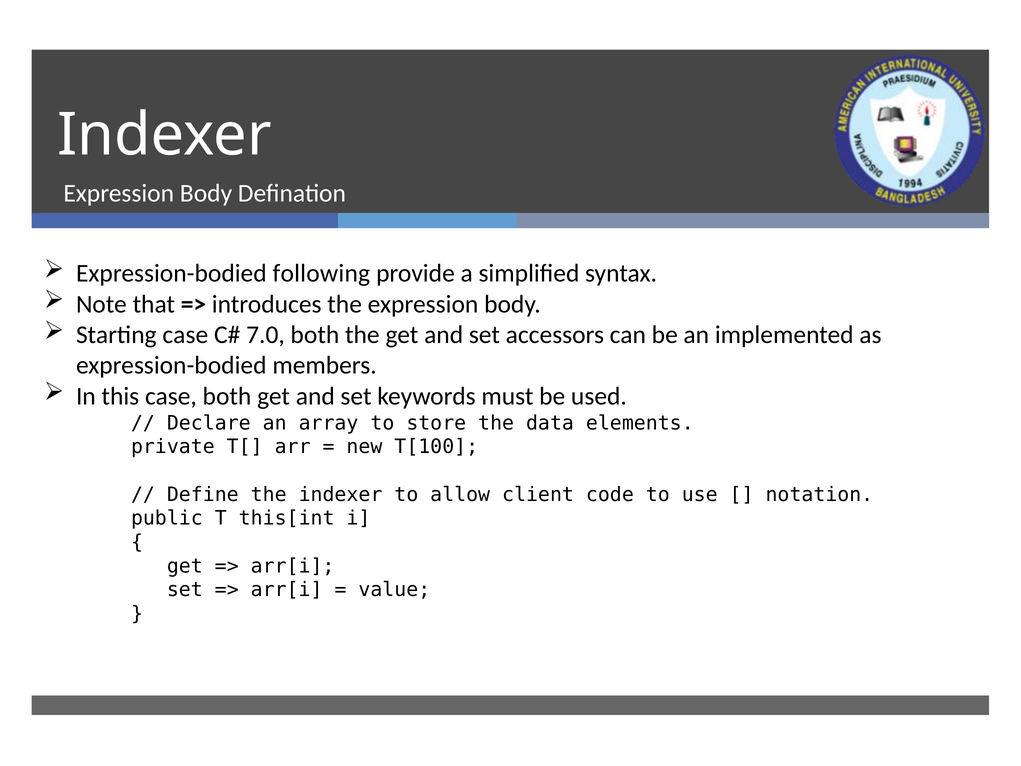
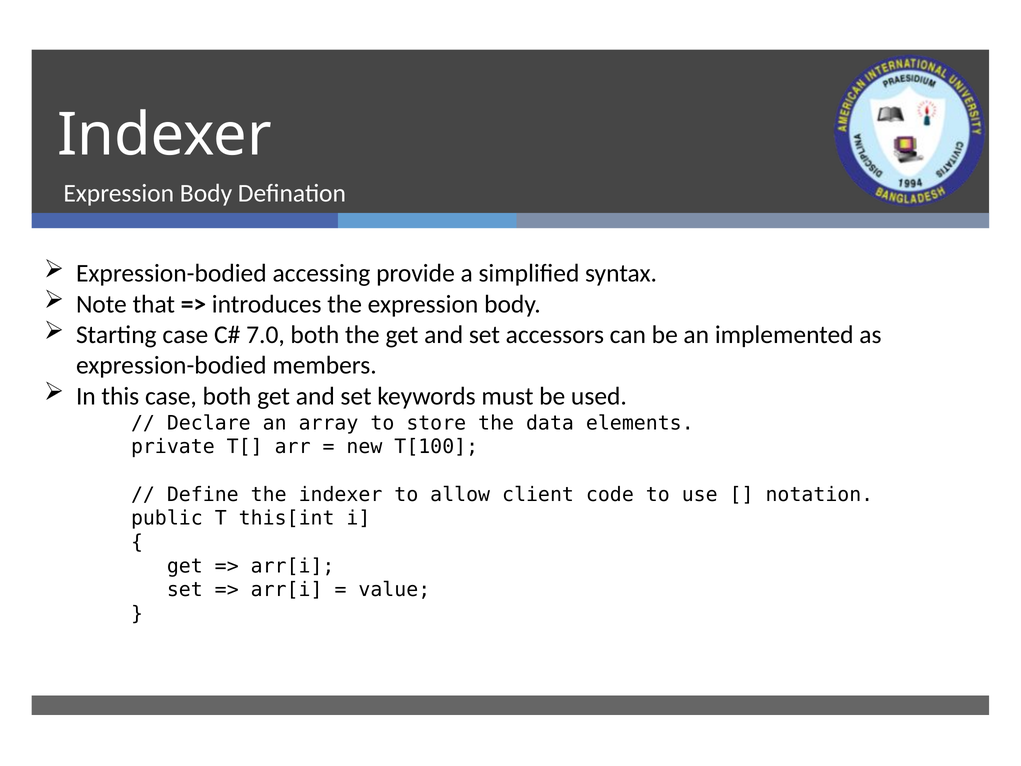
following: following -> accessing
